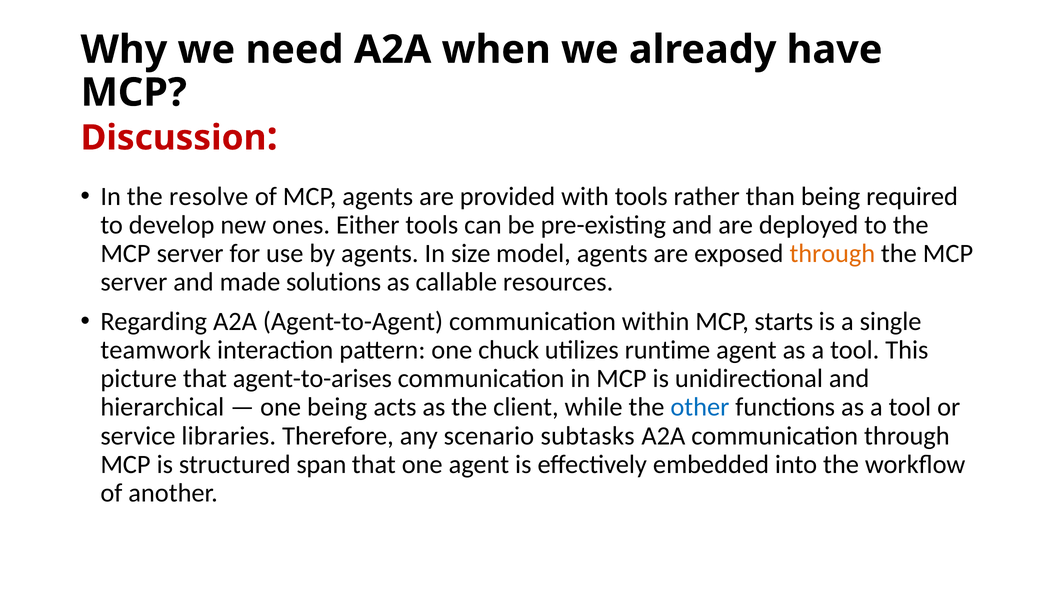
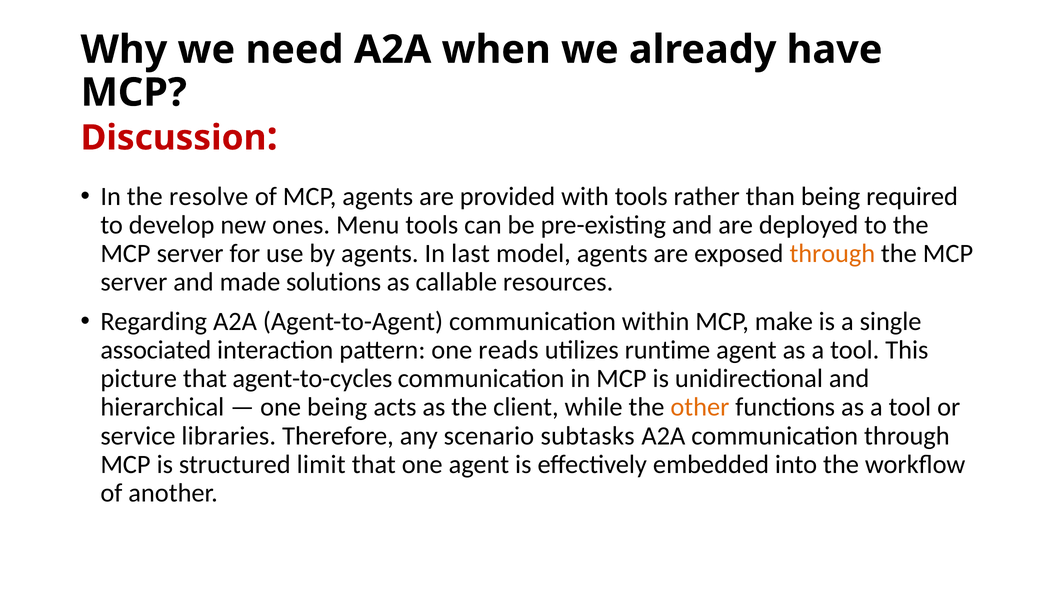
Either: Either -> Menu
size: size -> last
starts: starts -> make
teamwork: teamwork -> associated
chuck: chuck -> reads
agent-to-arises: agent-to-arises -> agent-to-cycles
other colour: blue -> orange
span: span -> limit
